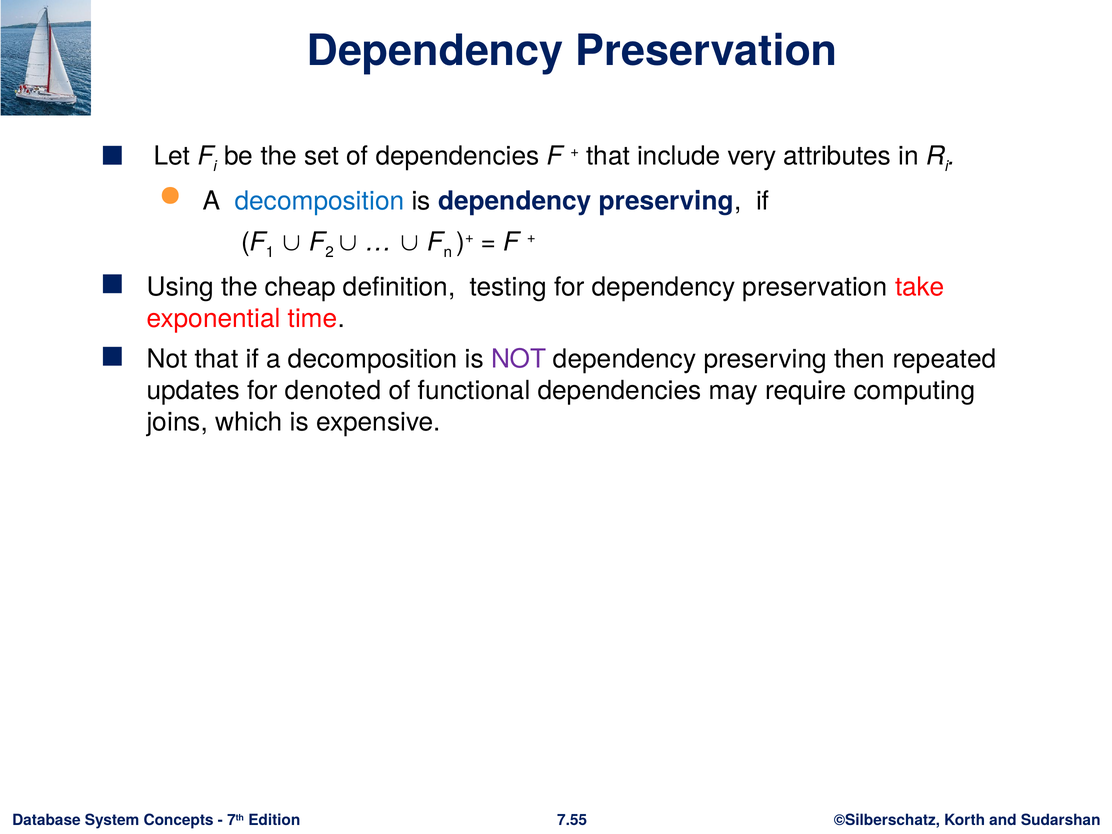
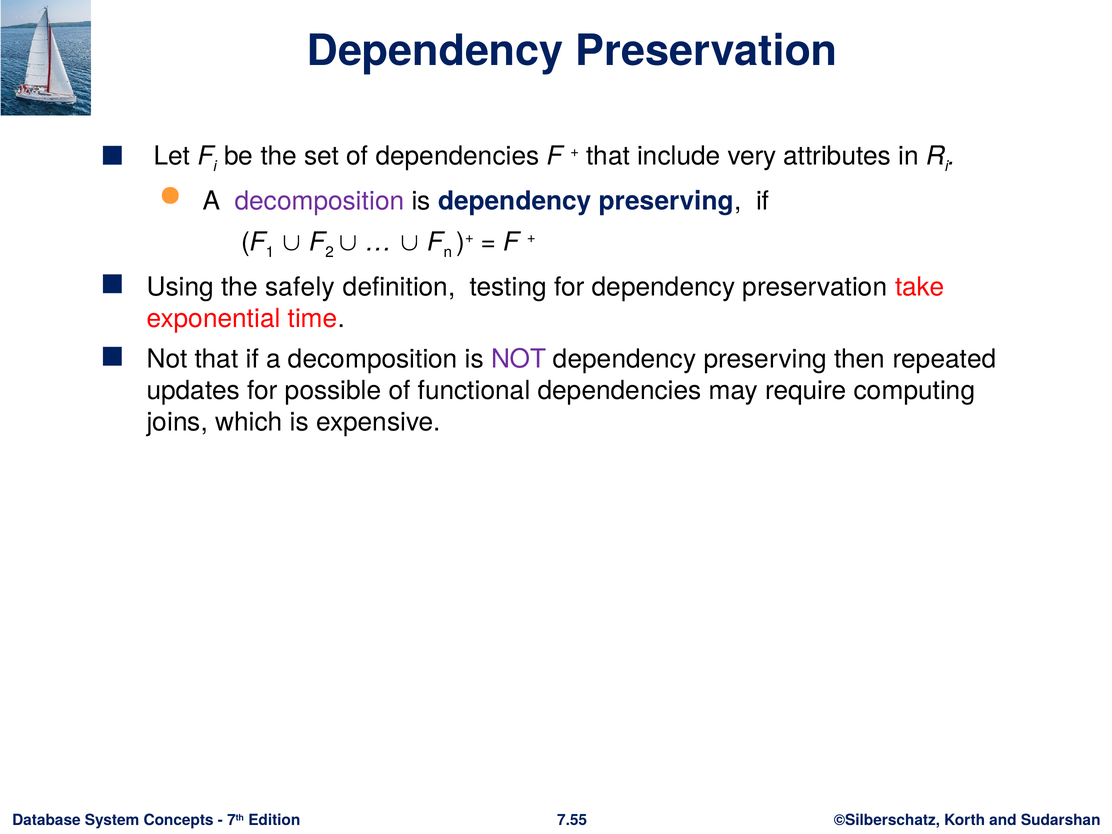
decomposition at (319, 201) colour: blue -> purple
cheap: cheap -> safely
denoted: denoted -> possible
